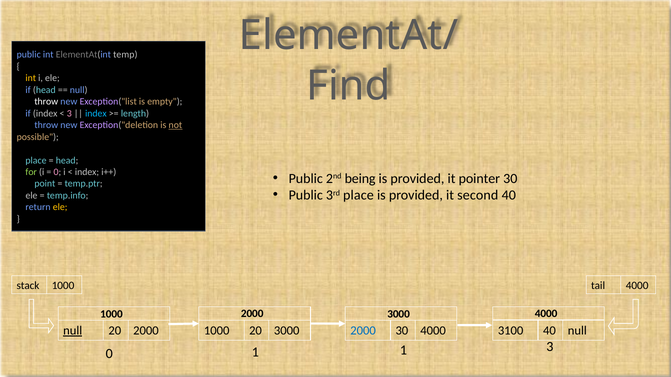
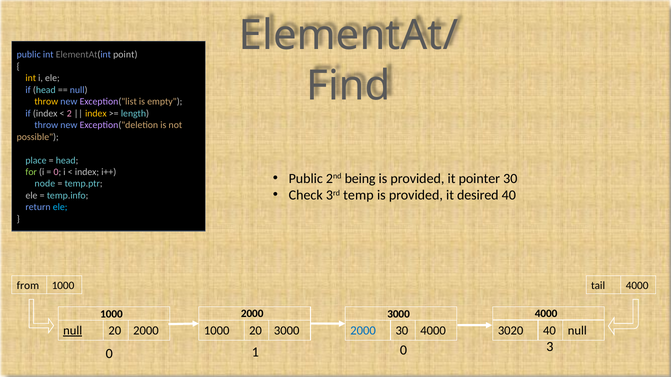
temp: temp -> point
throw at (46, 102) colour: white -> yellow
3 at (69, 113): 3 -> 2
index at (96, 113) colour: light blue -> yellow
not underline: present -> none
point: point -> node
Public at (306, 195): Public -> Check
3rd place: place -> temp
second: second -> desired
ele at (60, 207) colour: yellow -> light blue
stack: stack -> from
3100: 3100 -> 3020
1 1: 1 -> 0
